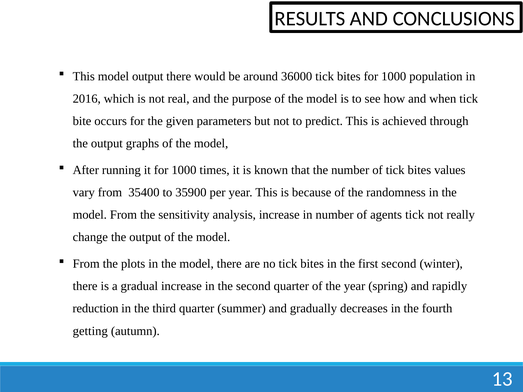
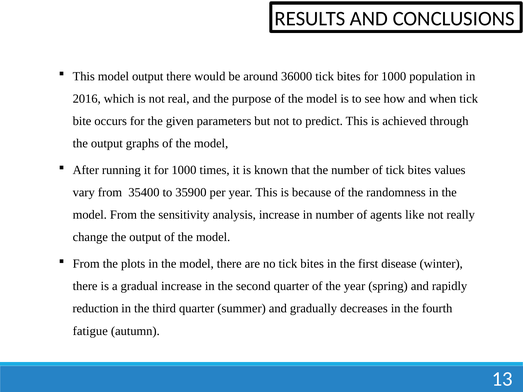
agents tick: tick -> like
first second: second -> disease
getting: getting -> fatigue
